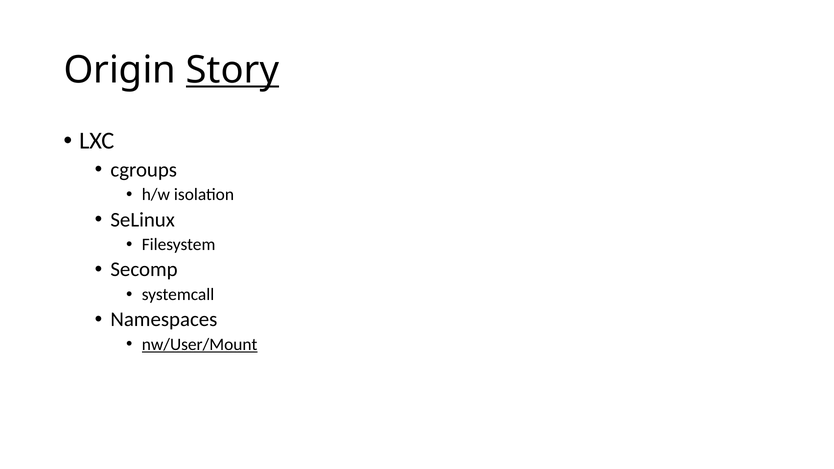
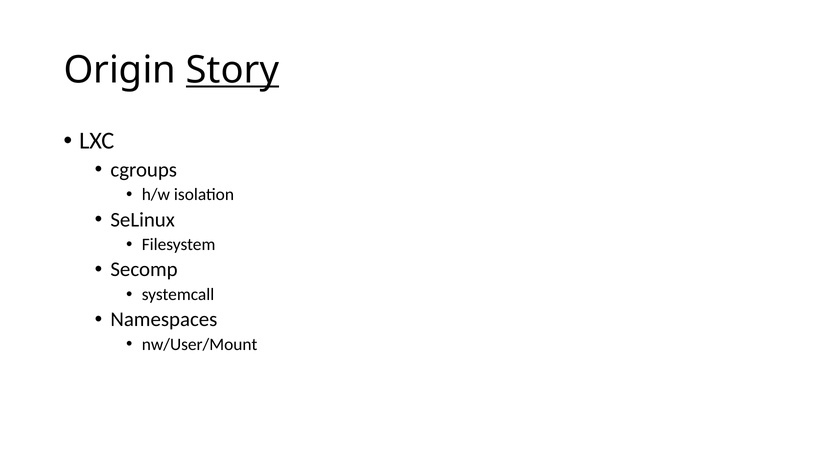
nw/User/Mount underline: present -> none
